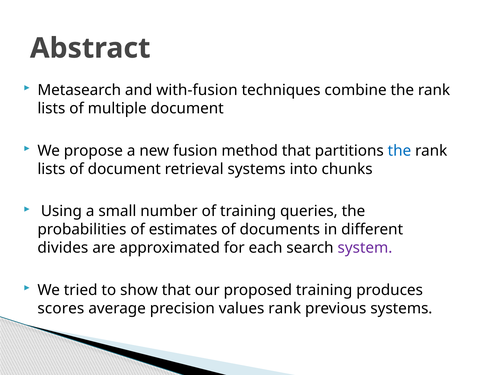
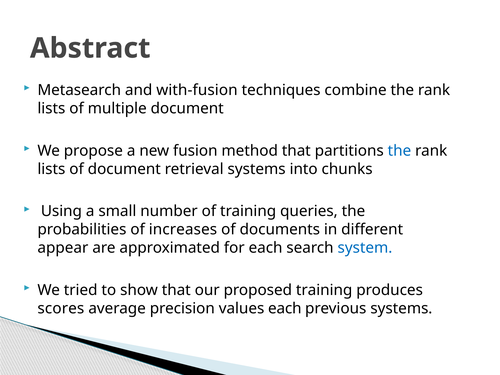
estimates: estimates -> increases
divides: divides -> appear
system colour: purple -> blue
values rank: rank -> each
